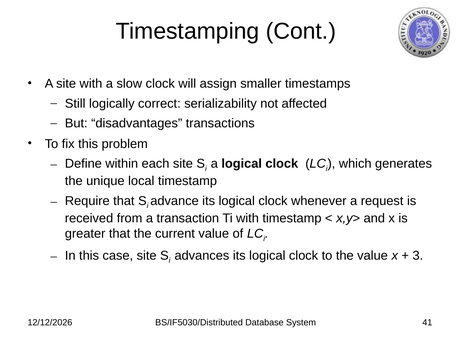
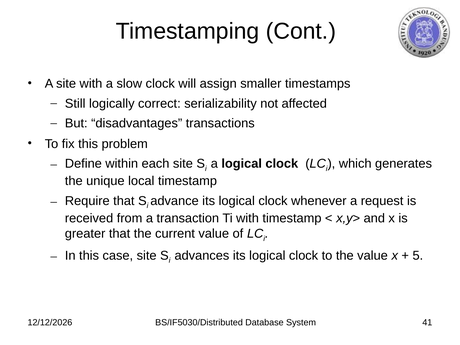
3: 3 -> 5
